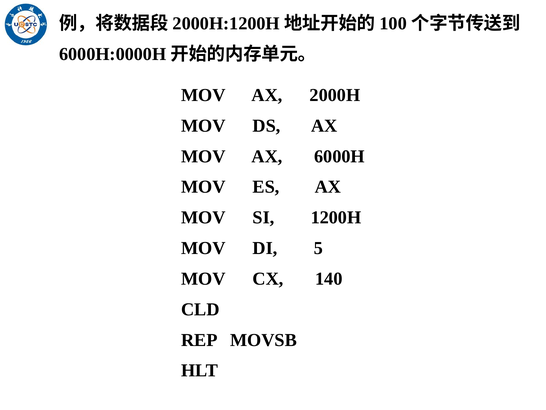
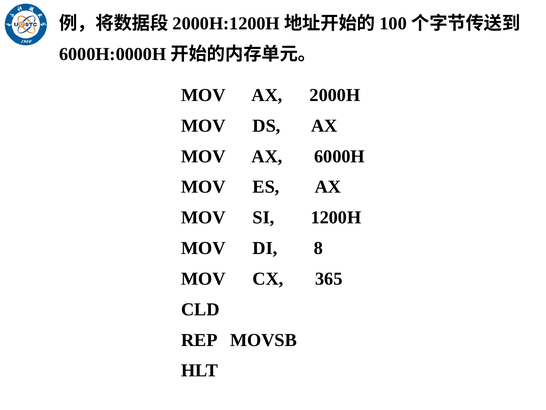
5: 5 -> 8
140: 140 -> 365
